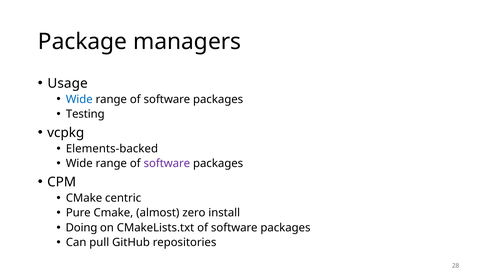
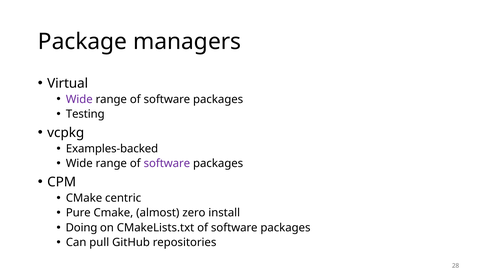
Usage: Usage -> Virtual
Wide at (79, 99) colour: blue -> purple
Elements-backed: Elements-backed -> Examples-backed
